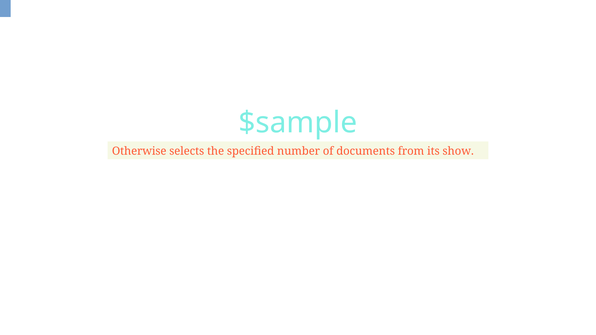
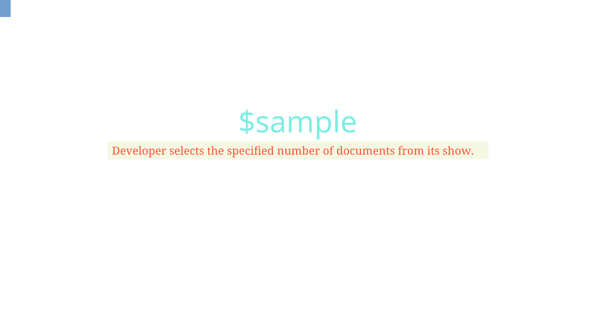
Otherwise: Otherwise -> Developer
